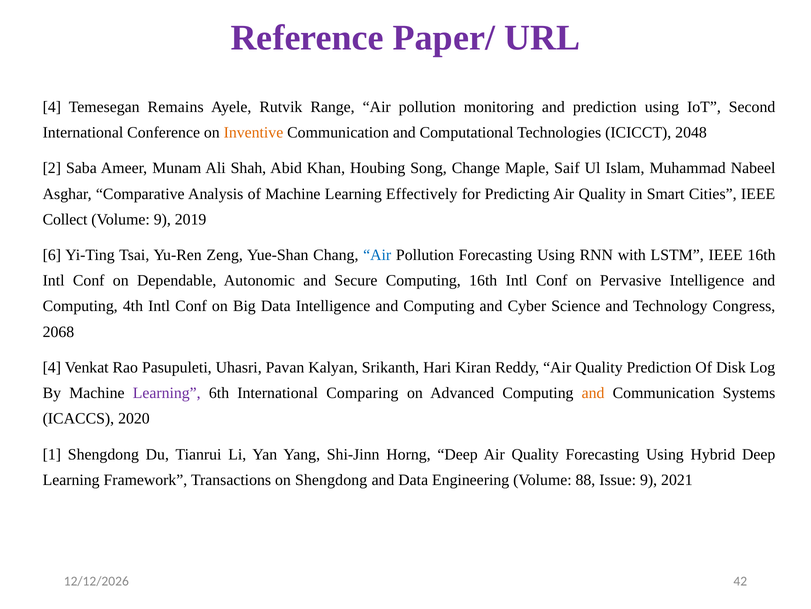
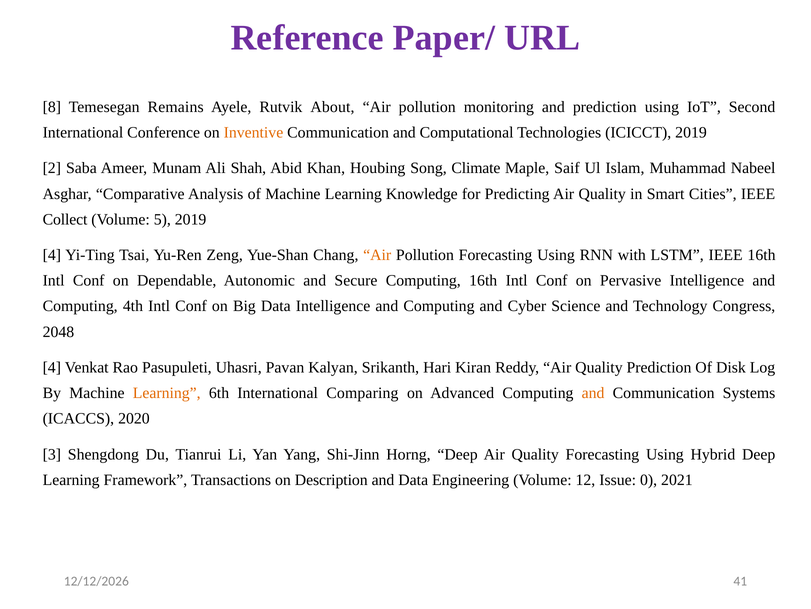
4 at (52, 107): 4 -> 8
Range: Range -> About
ICICCT 2048: 2048 -> 2019
Change: Change -> Climate
Effectively: Effectively -> Knowledge
Volume 9: 9 -> 5
6 at (52, 255): 6 -> 4
Air at (377, 255) colour: blue -> orange
2068: 2068 -> 2048
Learning at (167, 393) colour: purple -> orange
1: 1 -> 3
on Shengdong: Shengdong -> Description
88: 88 -> 12
Issue 9: 9 -> 0
42: 42 -> 41
